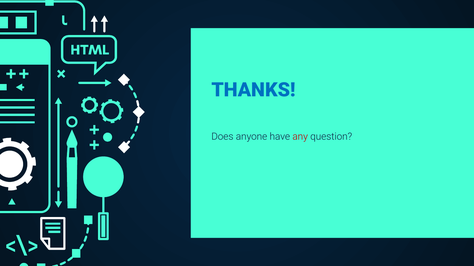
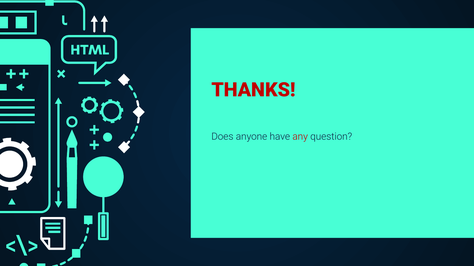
THANKS colour: blue -> red
